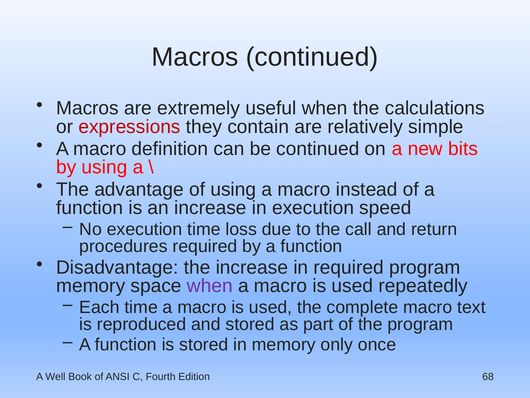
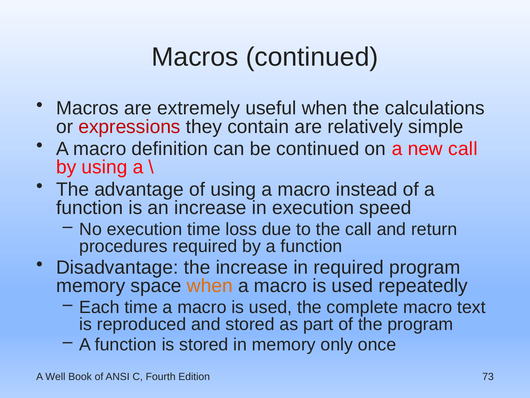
new bits: bits -> call
when at (210, 286) colour: purple -> orange
68: 68 -> 73
